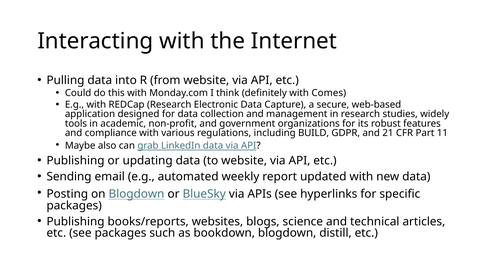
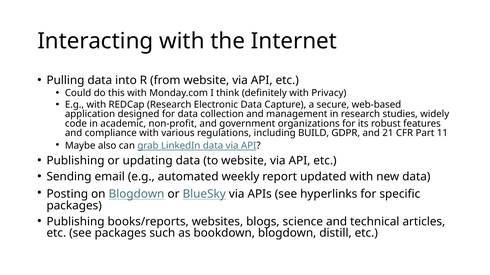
Comes: Comes -> Privacy
tools: tools -> code
